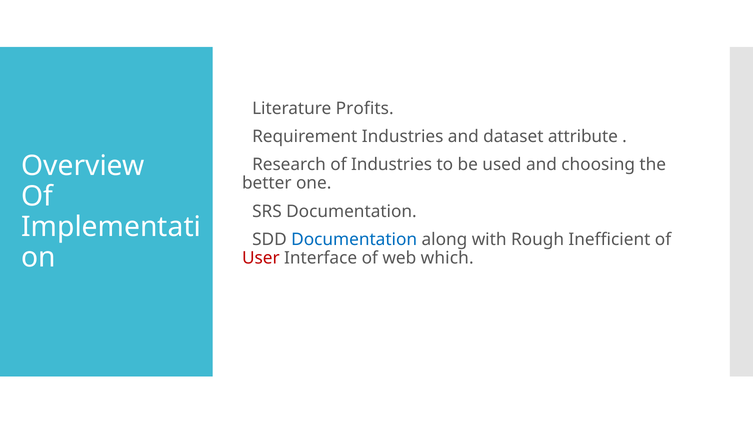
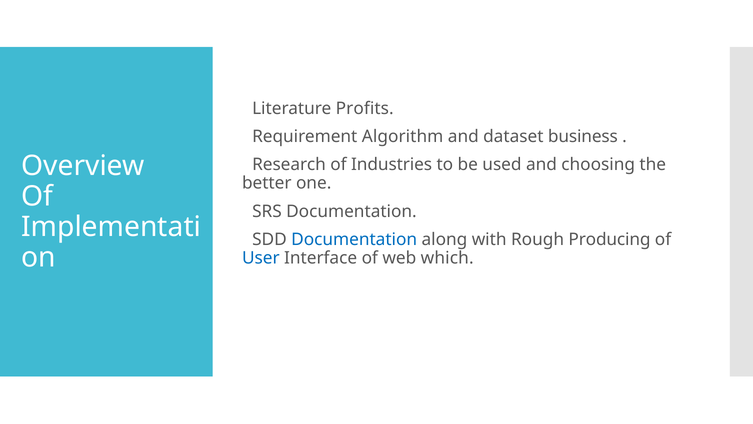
Industries at (403, 136): Industries -> Algorithm
attribute: attribute -> business
Inefficient: Inefficient -> Producing
User colour: red -> blue
